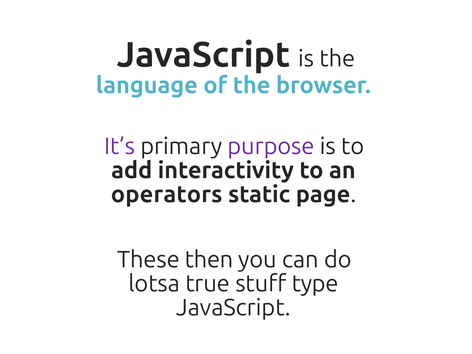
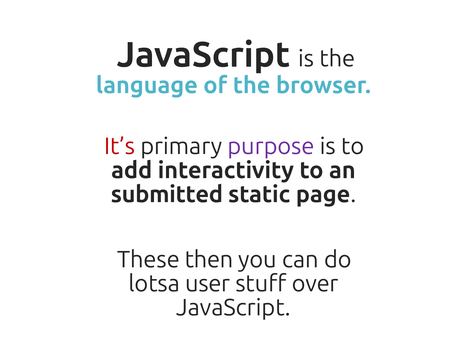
It’s colour: purple -> red
operators: operators -> submitted
true: true -> user
type: type -> over
